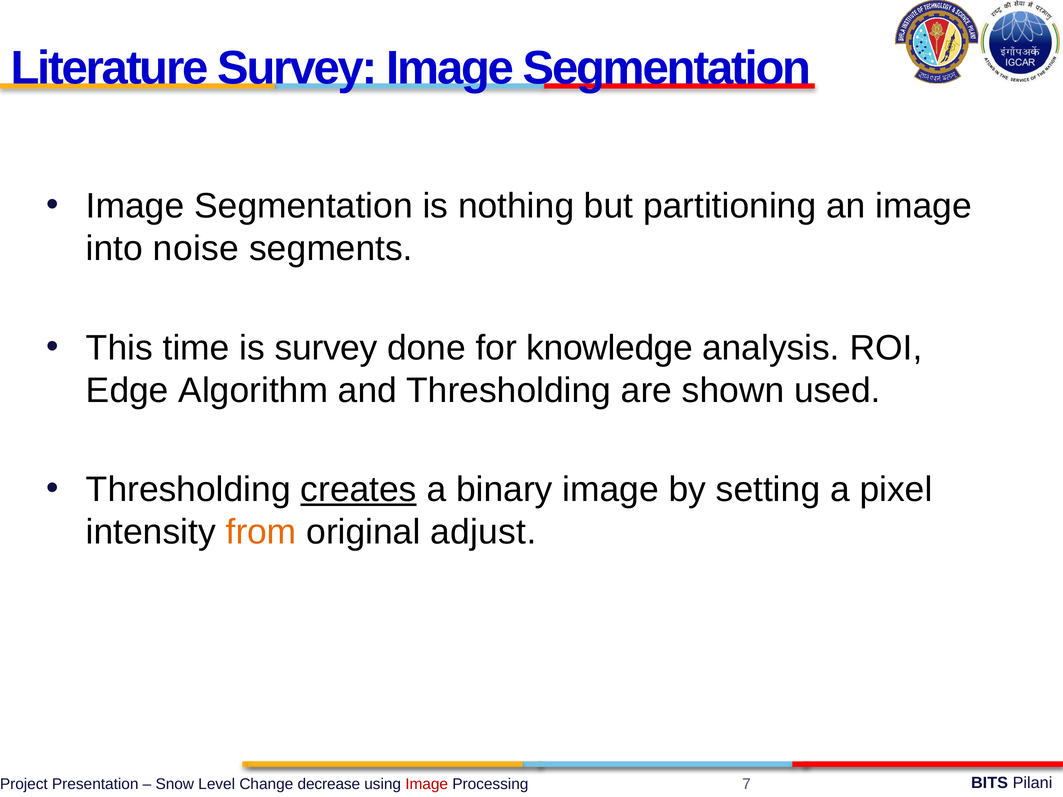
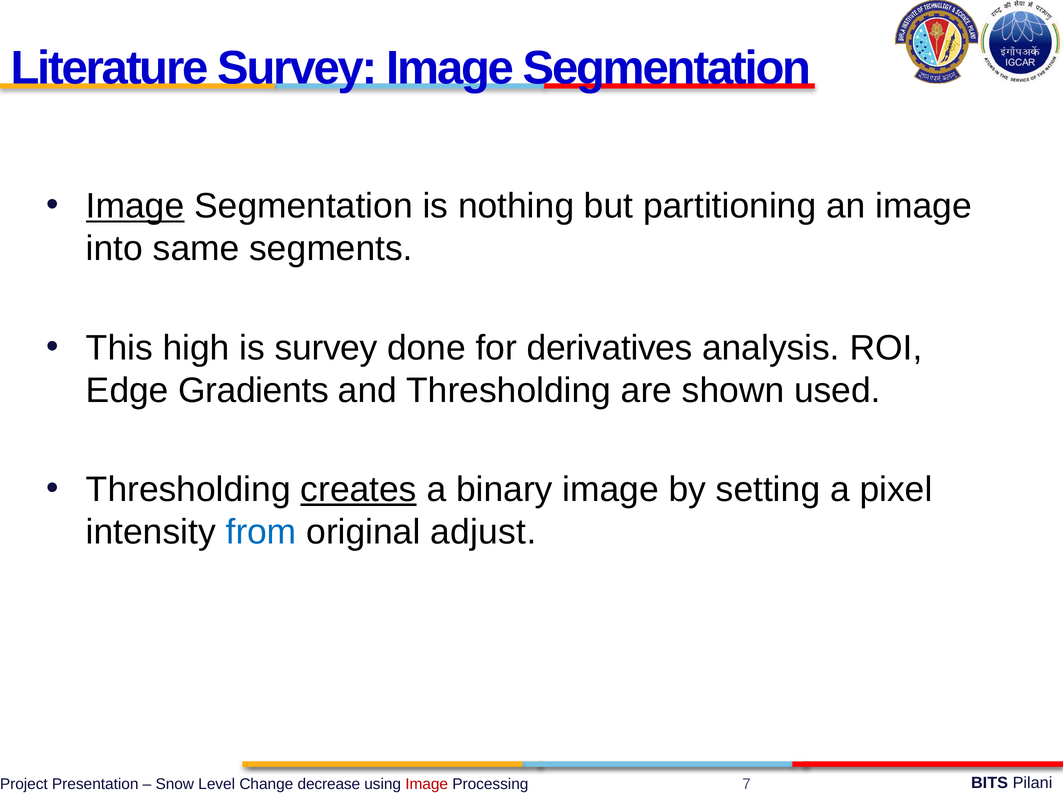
Image at (135, 206) underline: none -> present
noise: noise -> same
time: time -> high
knowledge: knowledge -> derivatives
Algorithm: Algorithm -> Gradients
from colour: orange -> blue
